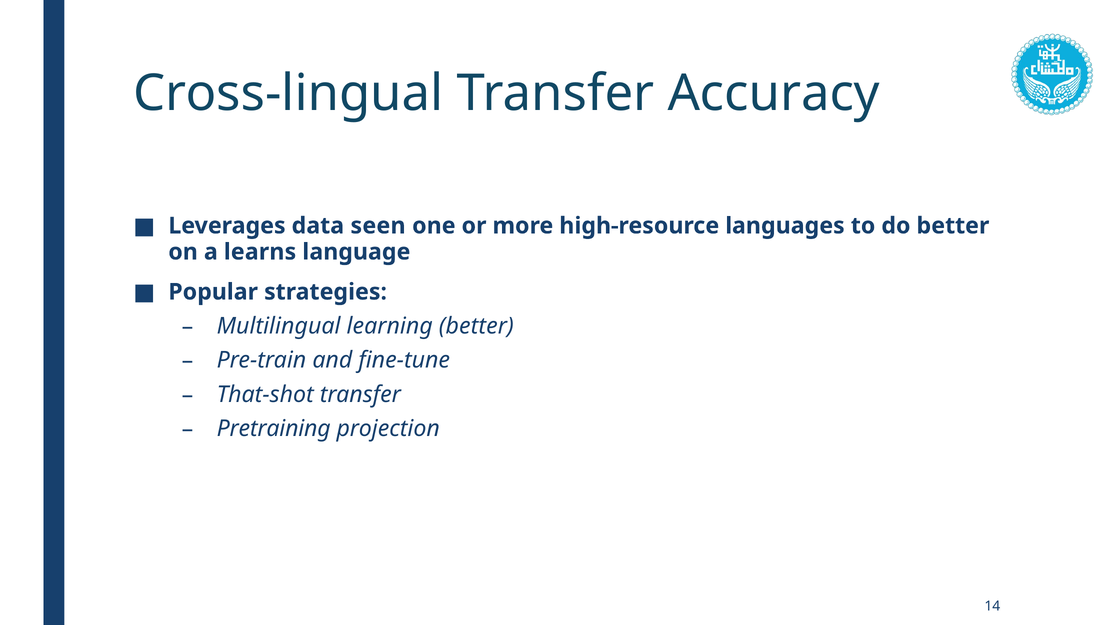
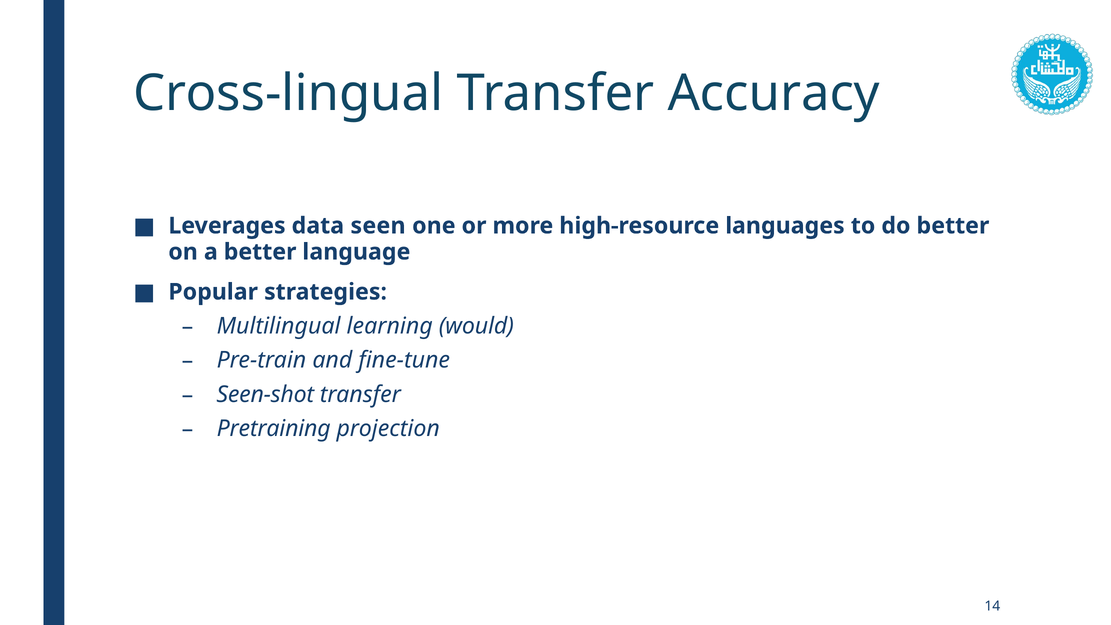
a learns: learns -> better
learning better: better -> would
That-shot: That-shot -> Seen-shot
